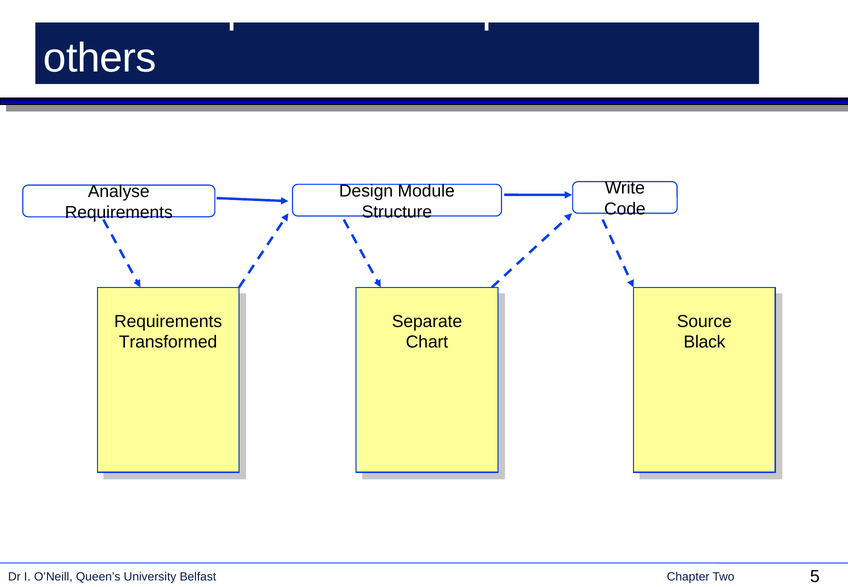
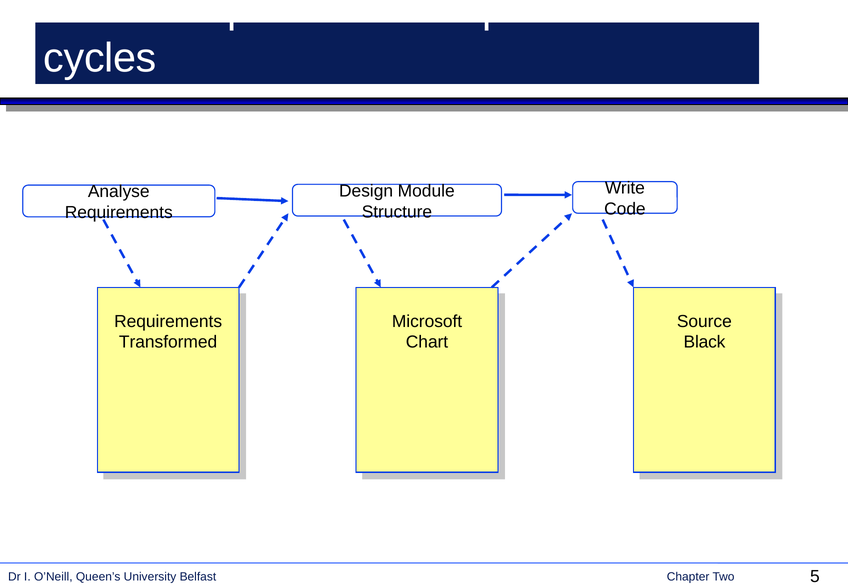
others: others -> cycles
Separate: Separate -> Microsoft
